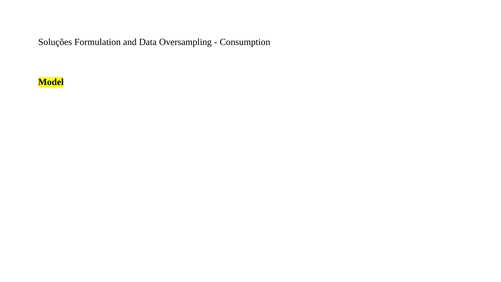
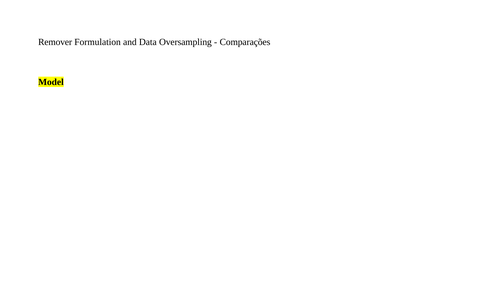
Soluções: Soluções -> Remover
Consumption: Consumption -> Comparações
